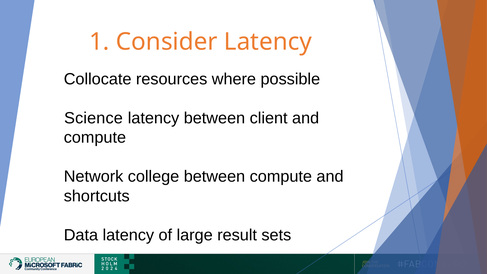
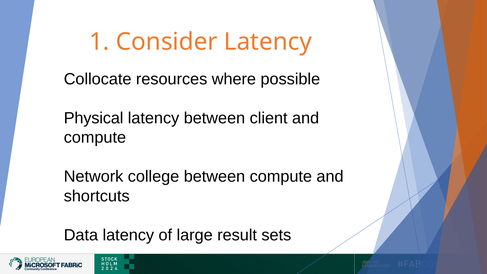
Science: Science -> Physical
